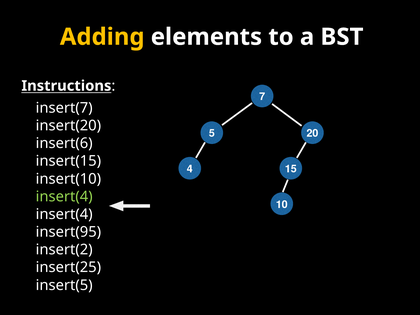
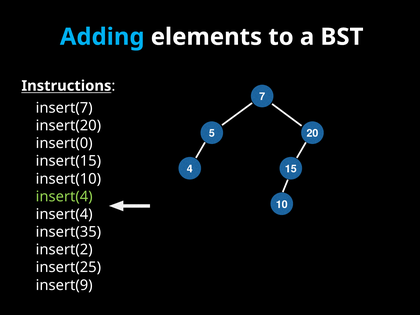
Adding colour: yellow -> light blue
insert(6: insert(6 -> insert(0
insert(95: insert(95 -> insert(35
insert(5: insert(5 -> insert(9
